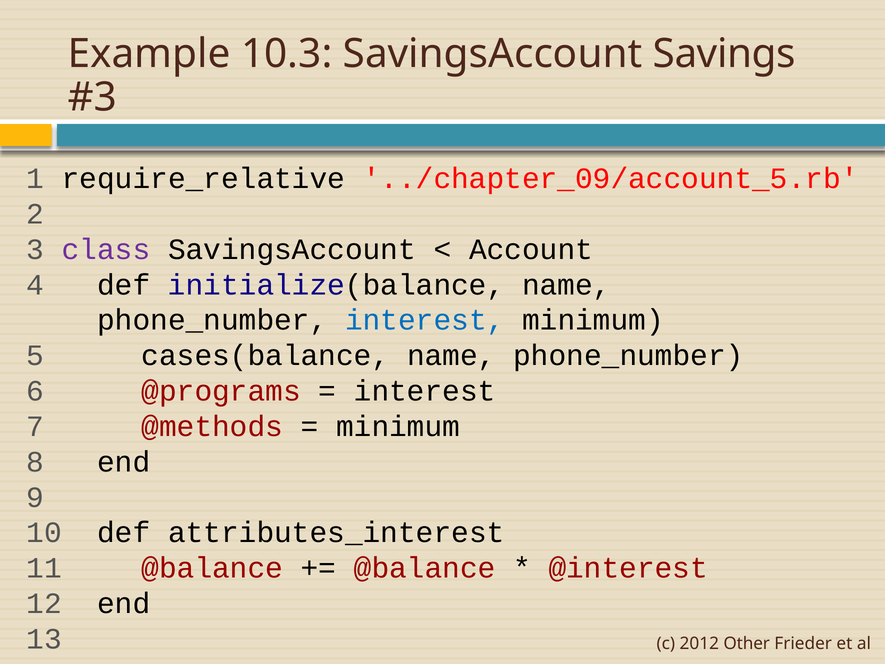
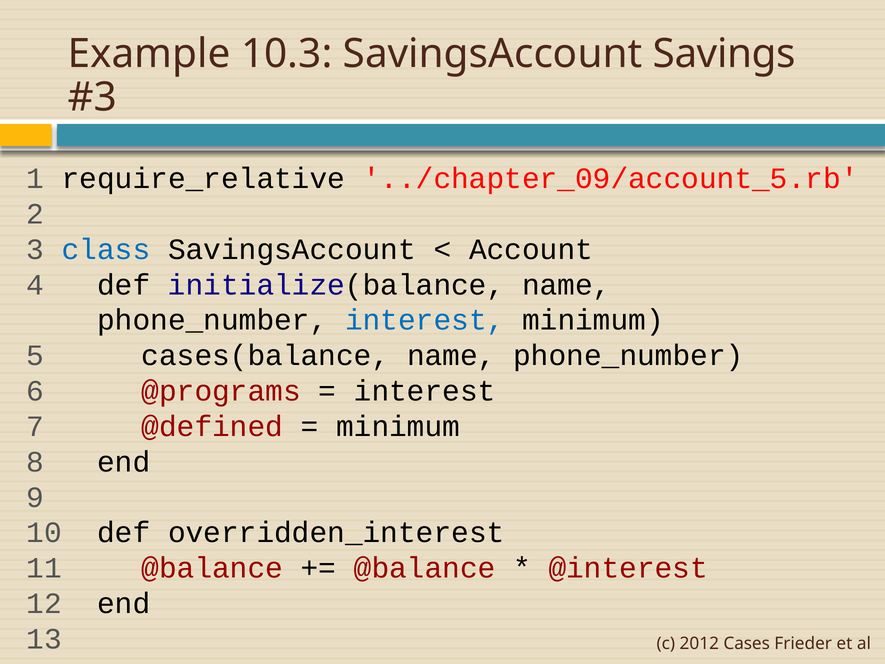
class colour: purple -> blue
@methods: @methods -> @defined
attributes_interest: attributes_interest -> overridden_interest
Other: Other -> Cases
